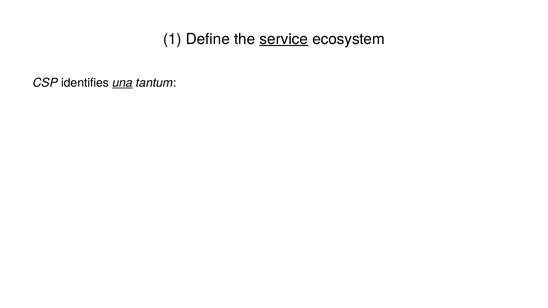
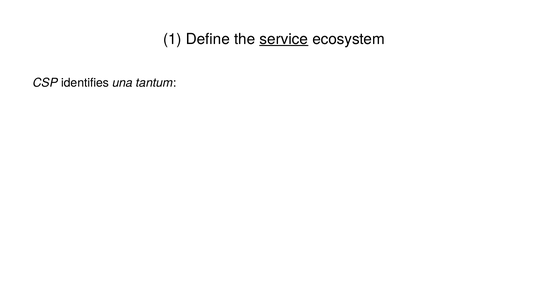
una underline: present -> none
